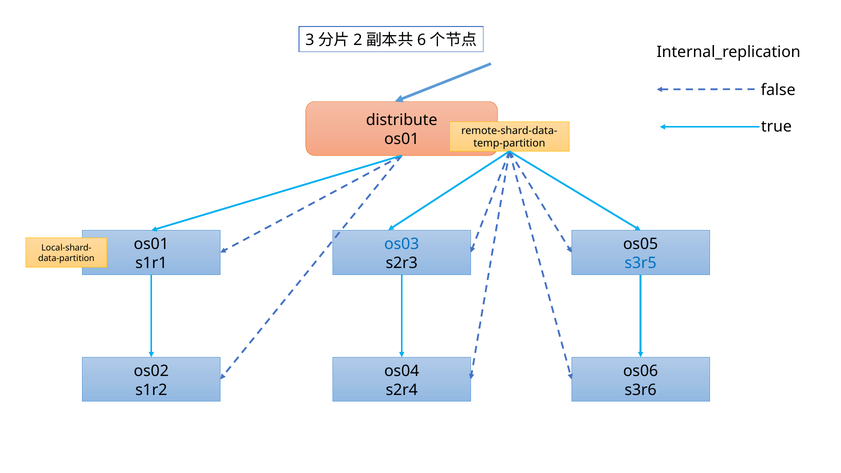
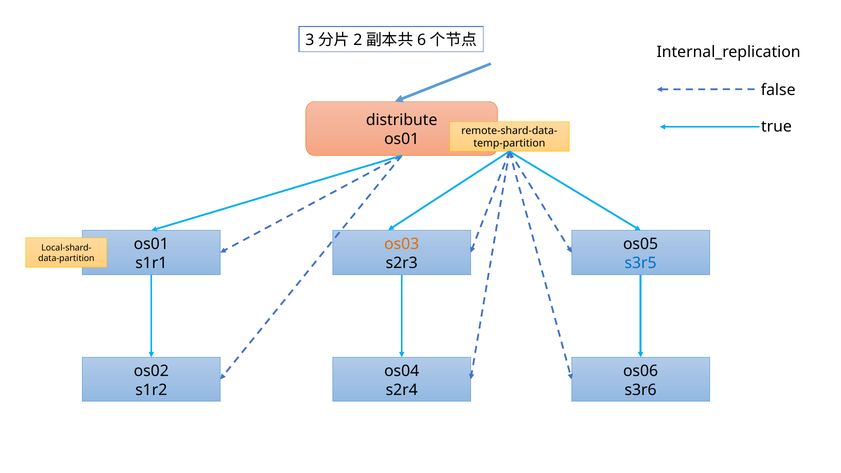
os03 colour: blue -> orange
